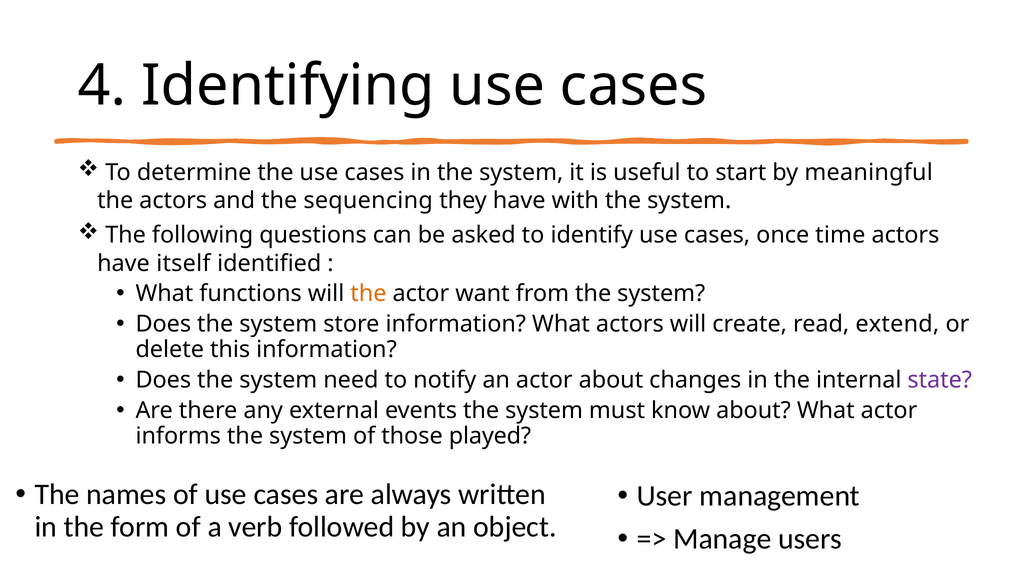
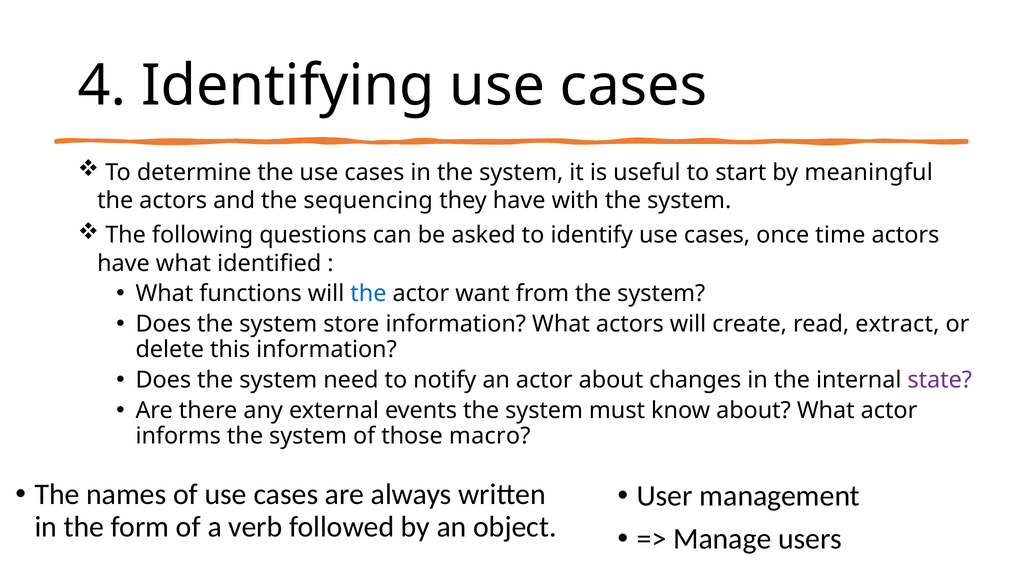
have itself: itself -> what
the at (368, 294) colour: orange -> blue
extend: extend -> extract
played: played -> macro
